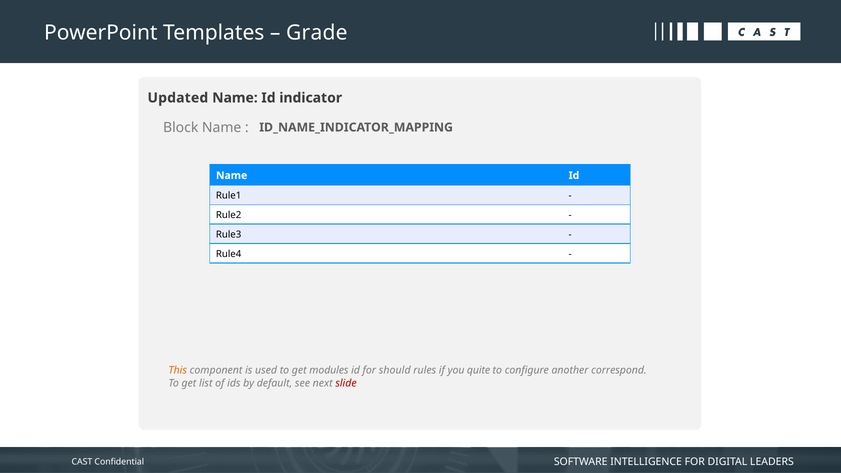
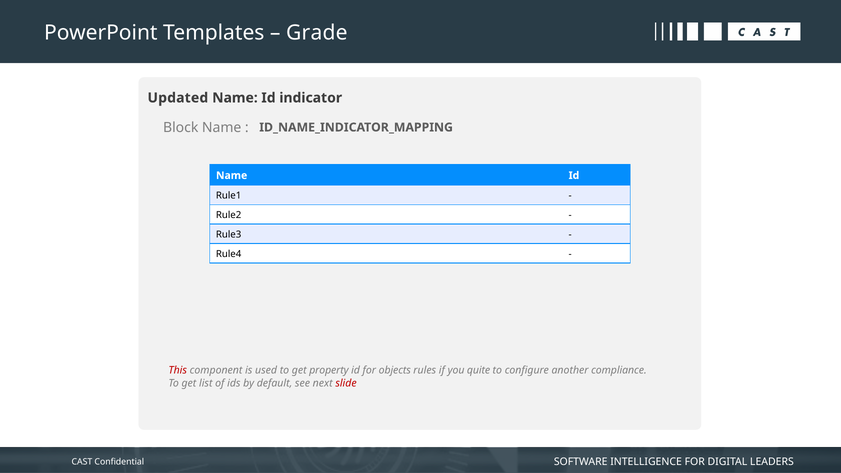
This colour: orange -> red
modules: modules -> property
should: should -> objects
correspond: correspond -> compliance
